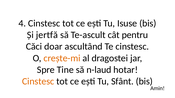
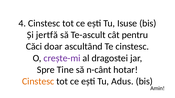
crește-mi colour: orange -> purple
n-laud: n-laud -> n-cânt
Sfânt: Sfânt -> Adus
